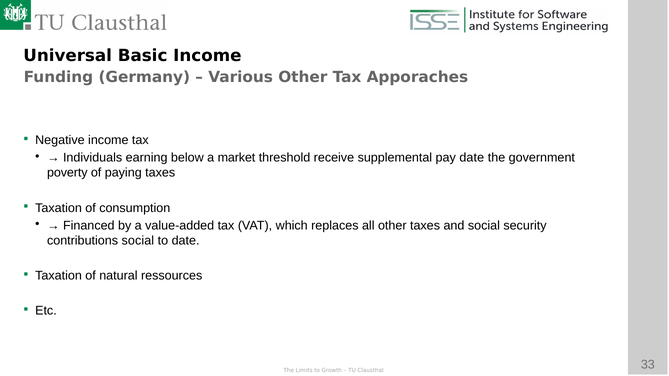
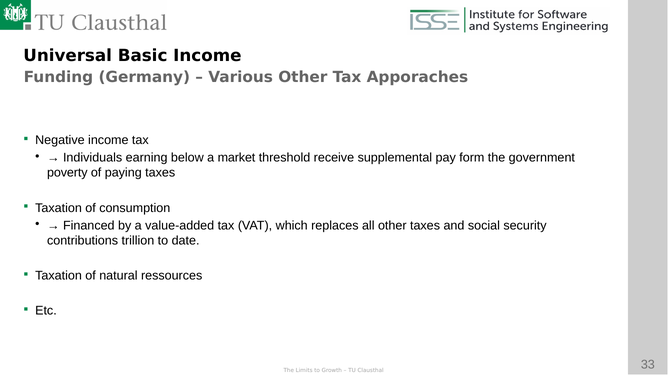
pay date: date -> form
contributions social: social -> trillion
